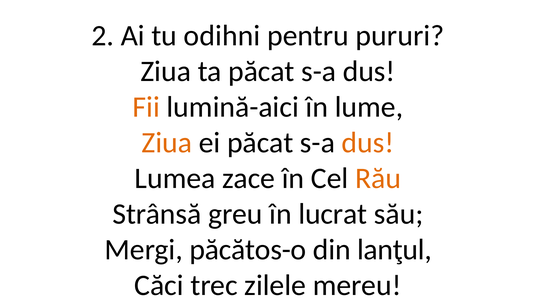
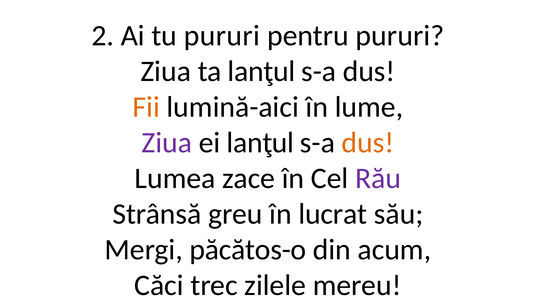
tu odihni: odihni -> pururi
ta păcat: păcat -> lanţul
Ziua at (167, 143) colour: orange -> purple
ei păcat: păcat -> lanţul
Rău colour: orange -> purple
lanţul: lanţul -> acum
